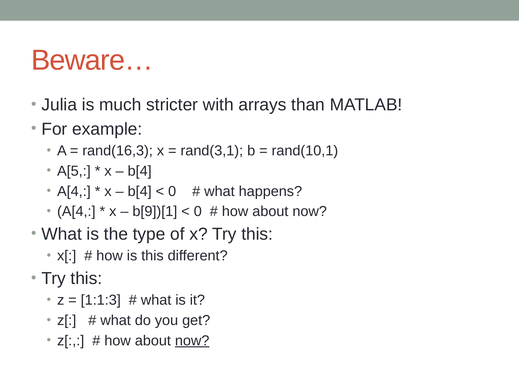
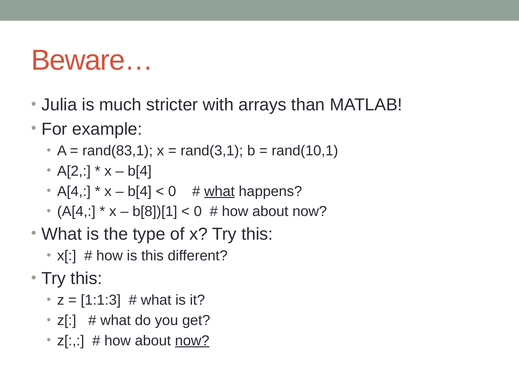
rand(16,3: rand(16,3 -> rand(83,1
A[5: A[5 -> A[2
what at (219, 191) underline: none -> present
b[9])[1: b[9])[1 -> b[8])[1
